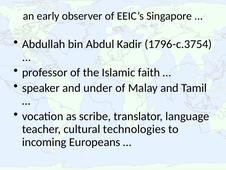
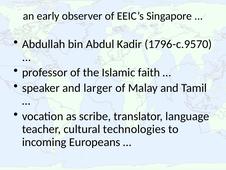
1796-c.3754: 1796-c.3754 -> 1796-c.9570
under: under -> larger
